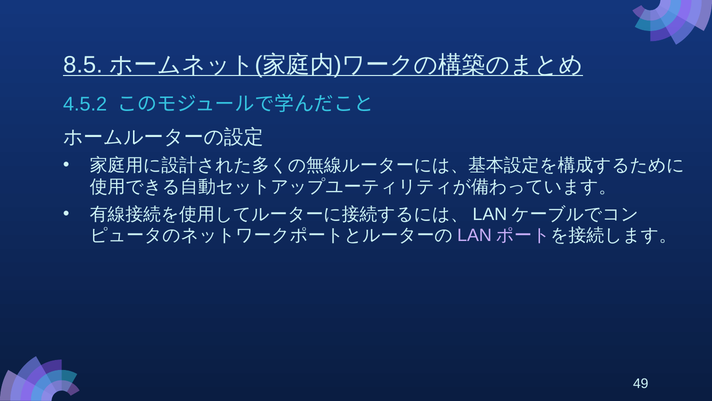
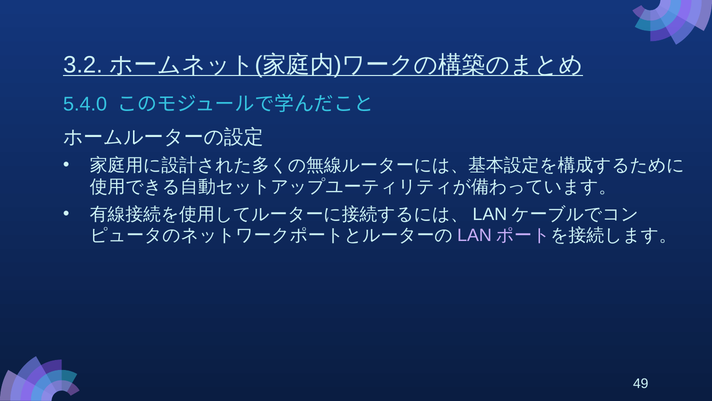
8.5: 8.5 -> 3.2
4.5.2: 4.5.2 -> 5.4.0
